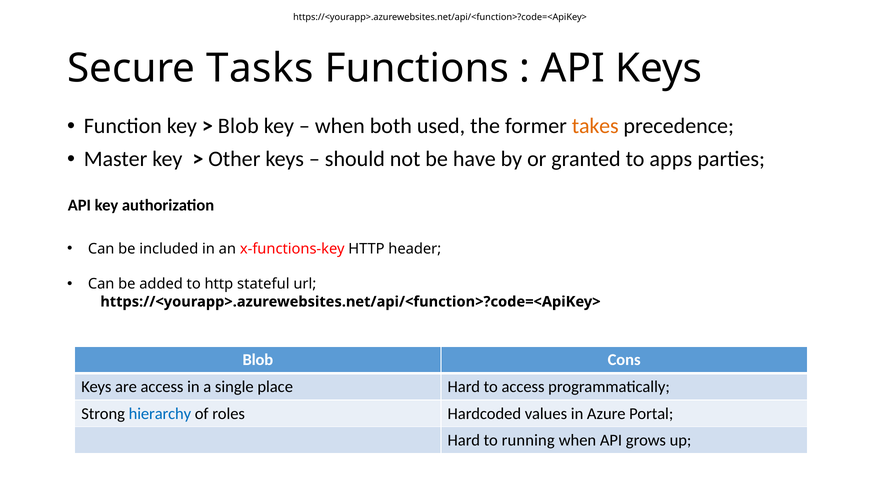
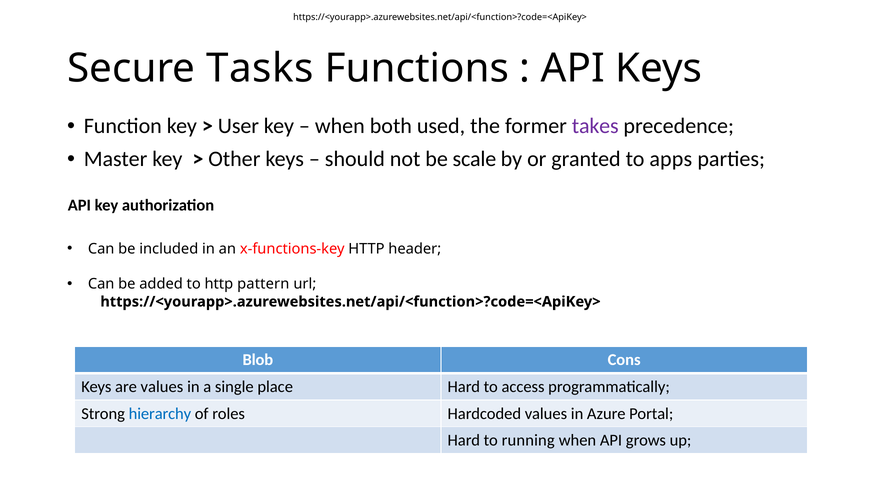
Blob at (238, 126): Blob -> User
takes colour: orange -> purple
have: have -> scale
stateful: stateful -> pattern
are access: access -> values
